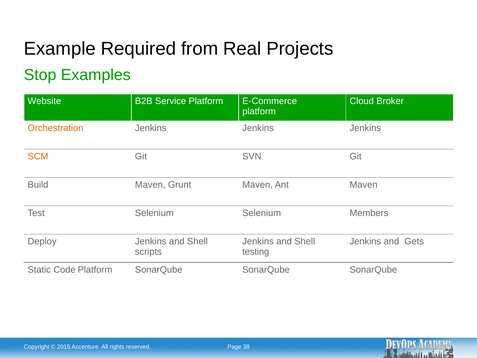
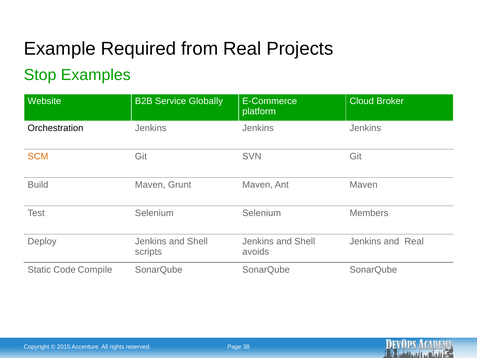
Service Platform: Platform -> Globally
Orchestration colour: orange -> black
and Gets: Gets -> Real
testing: testing -> avoids
Code Platform: Platform -> Compile
